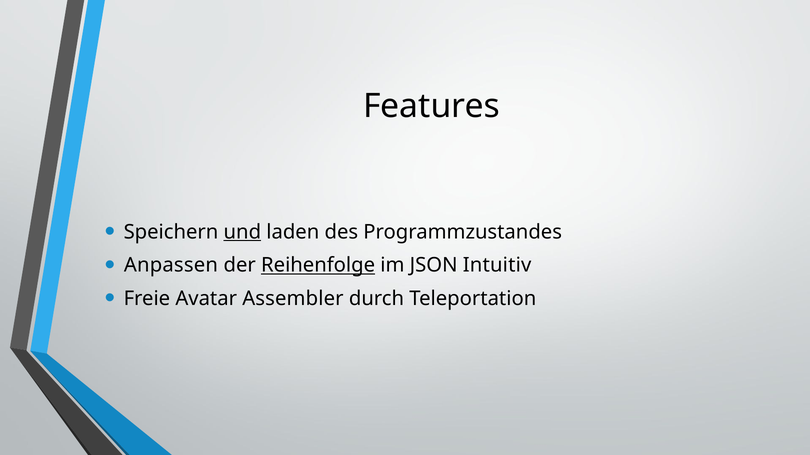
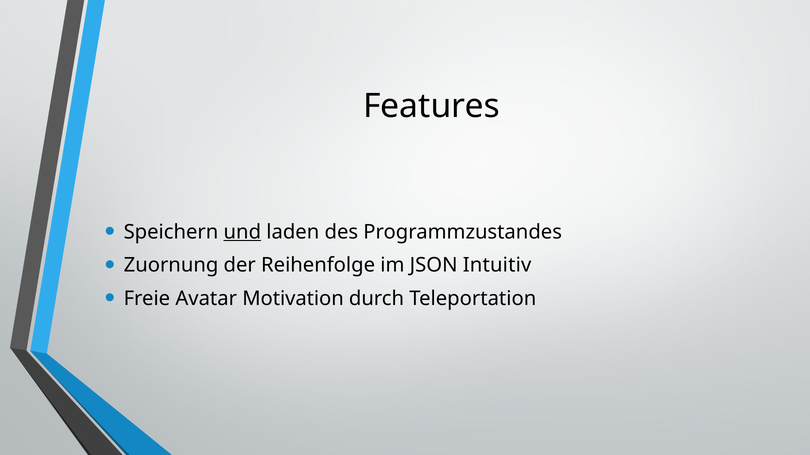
Anpassen: Anpassen -> Zuornung
Reihenfolge underline: present -> none
Assembler: Assembler -> Motivation
